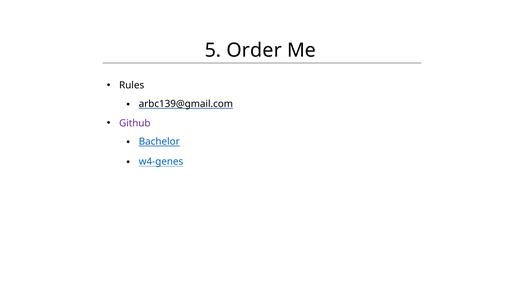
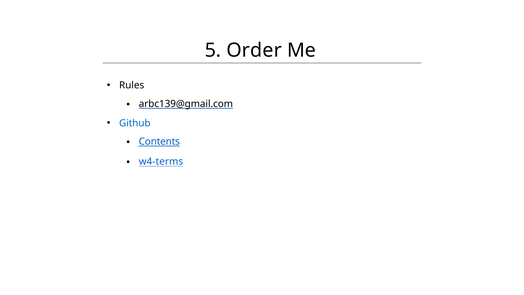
Github colour: purple -> blue
Bachelor: Bachelor -> Contents
w4-genes: w4-genes -> w4-terms
